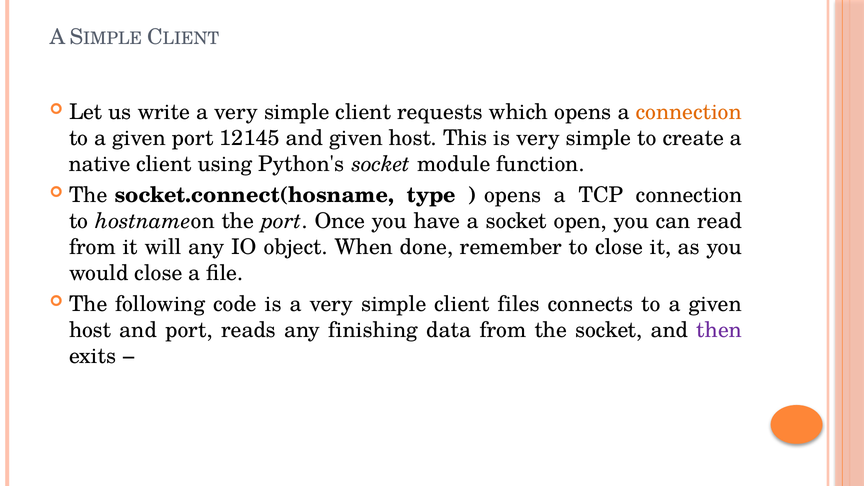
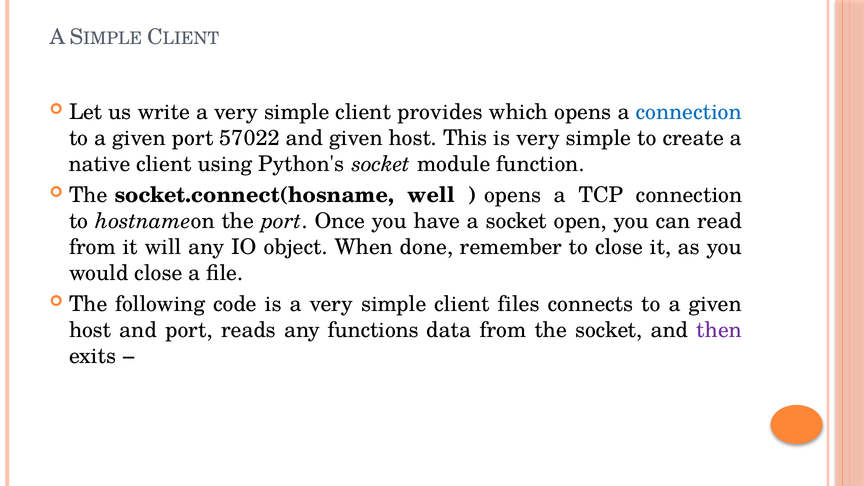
requests: requests -> provides
connection at (689, 112) colour: orange -> blue
12145: 12145 -> 57022
type: type -> well
finishing: finishing -> functions
